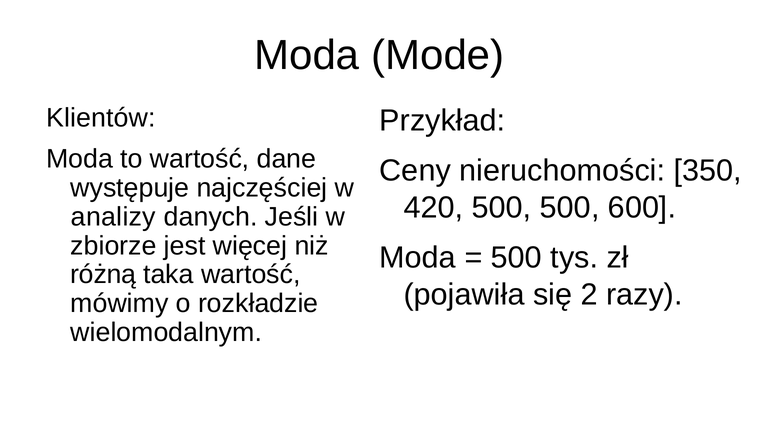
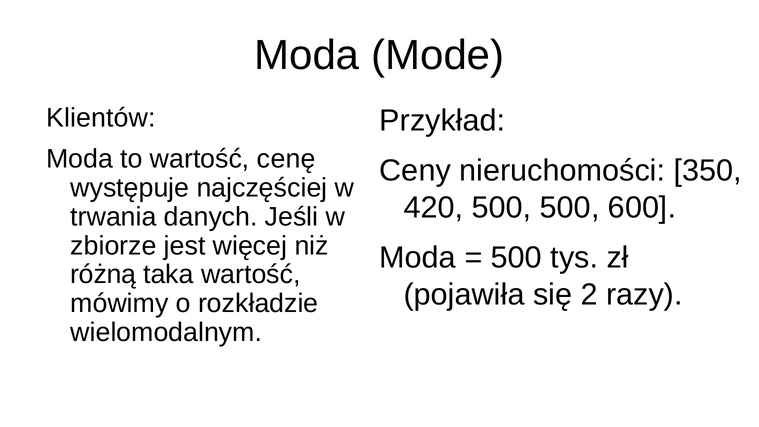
dane: dane -> cenę
analizy: analizy -> trwania
